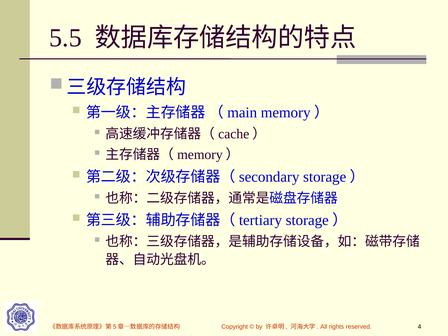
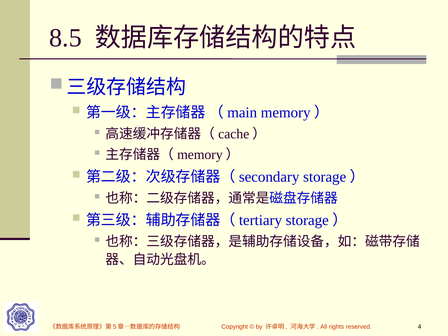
5.5: 5.5 -> 8.5
